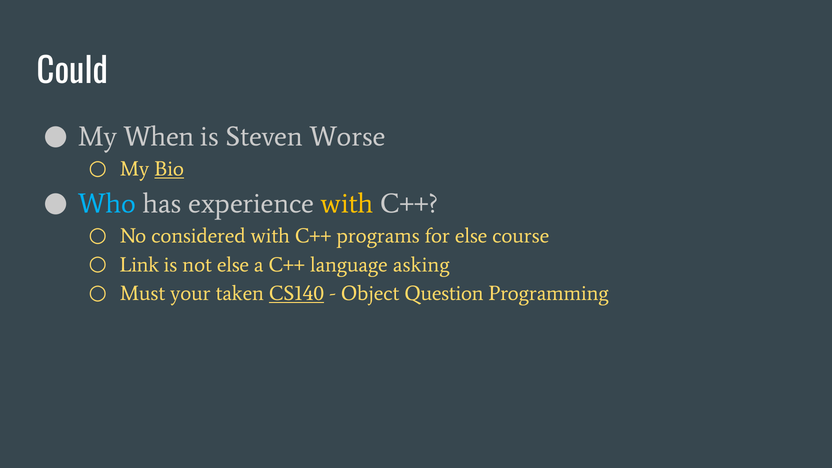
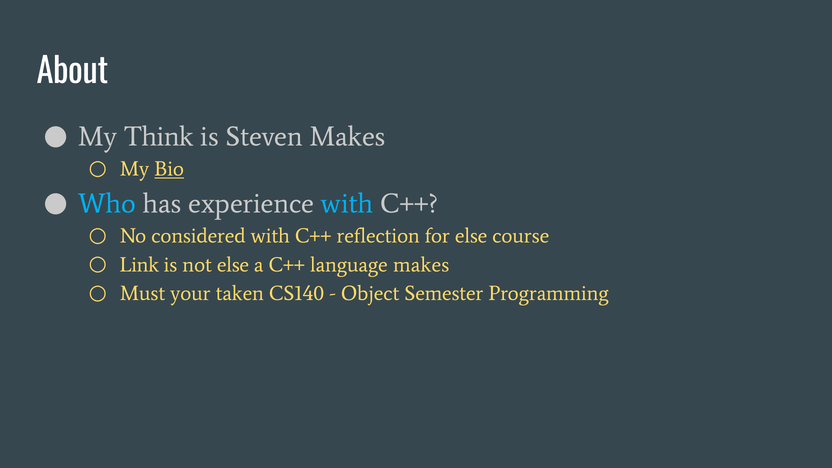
Could: Could -> About
When: When -> Think
Steven Worse: Worse -> Makes
with at (347, 204) colour: yellow -> light blue
programs: programs -> reflection
language asking: asking -> makes
CS140 underline: present -> none
Question: Question -> Semester
